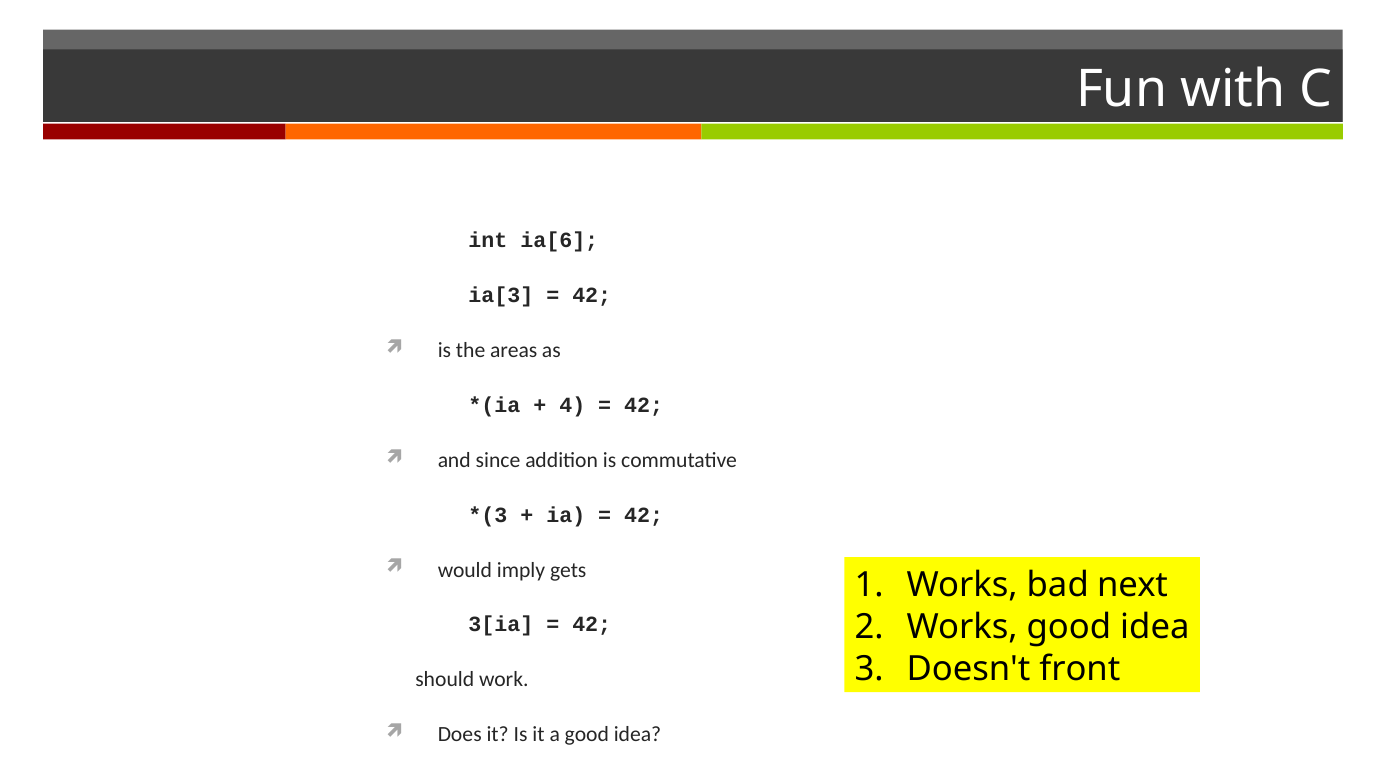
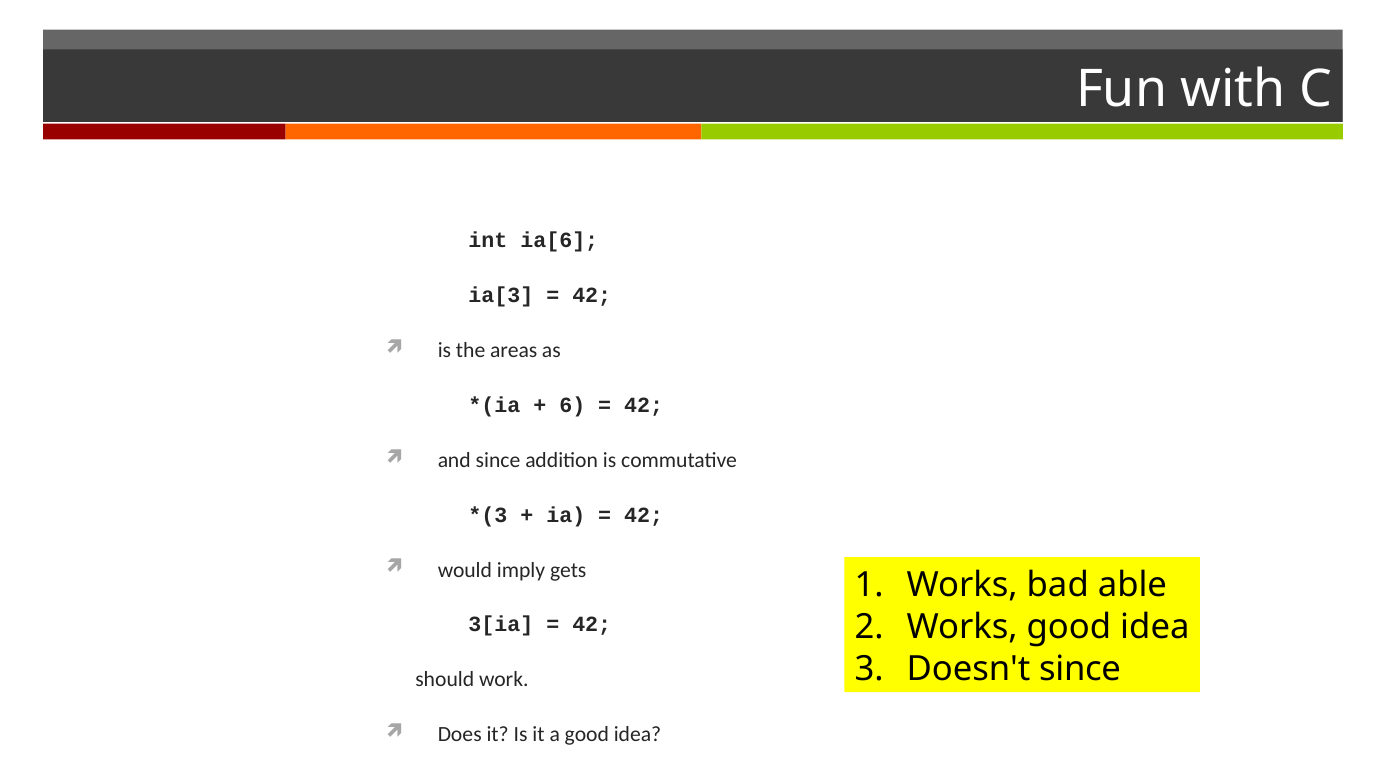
4: 4 -> 6
next: next -> able
Doesn't front: front -> since
